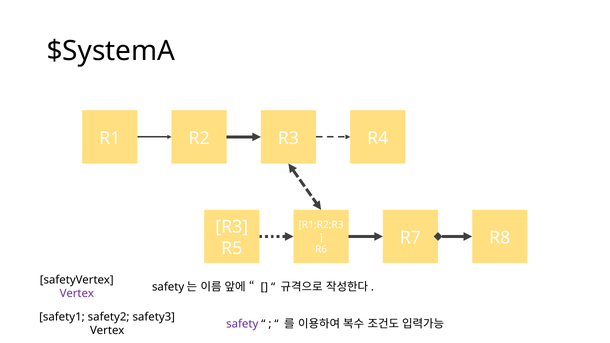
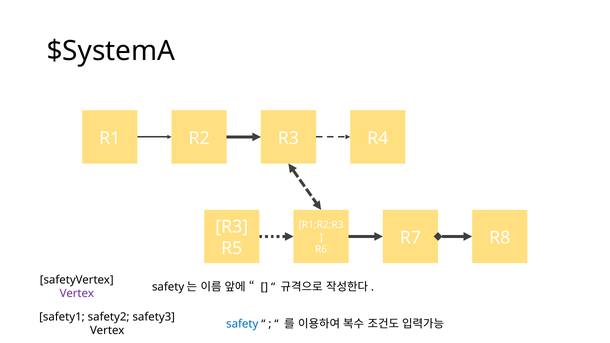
safety colour: purple -> blue
